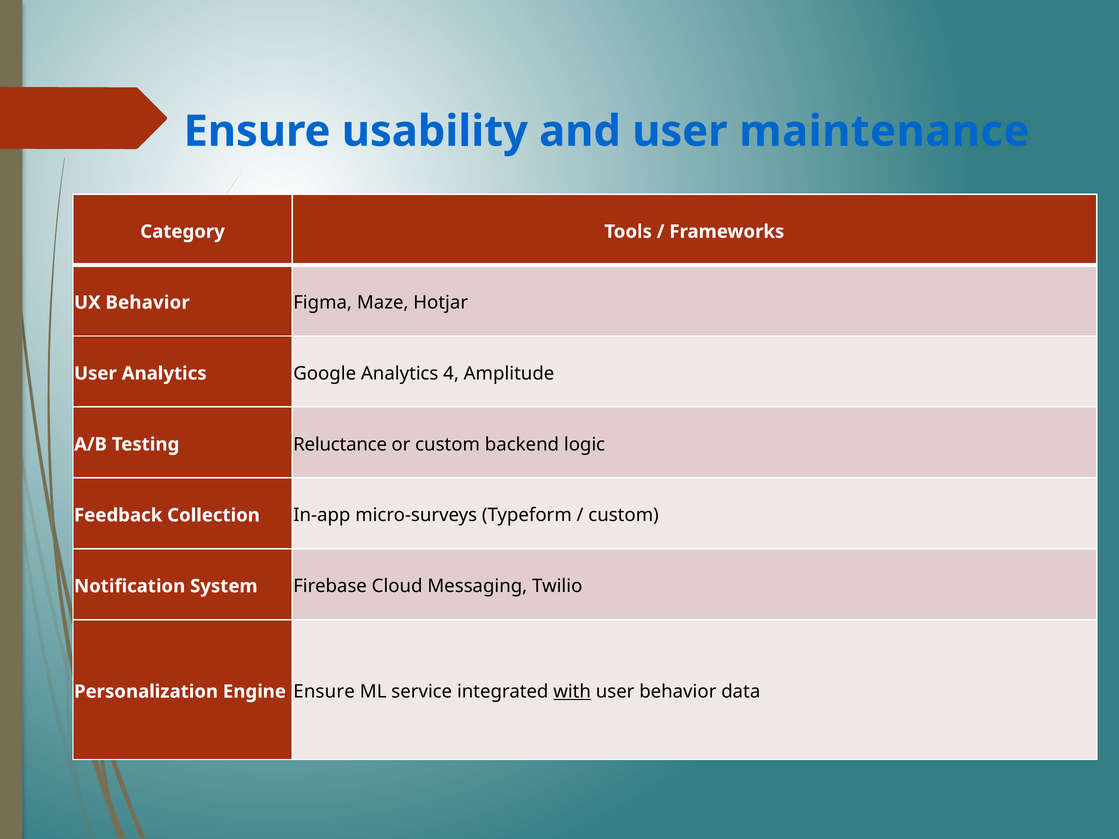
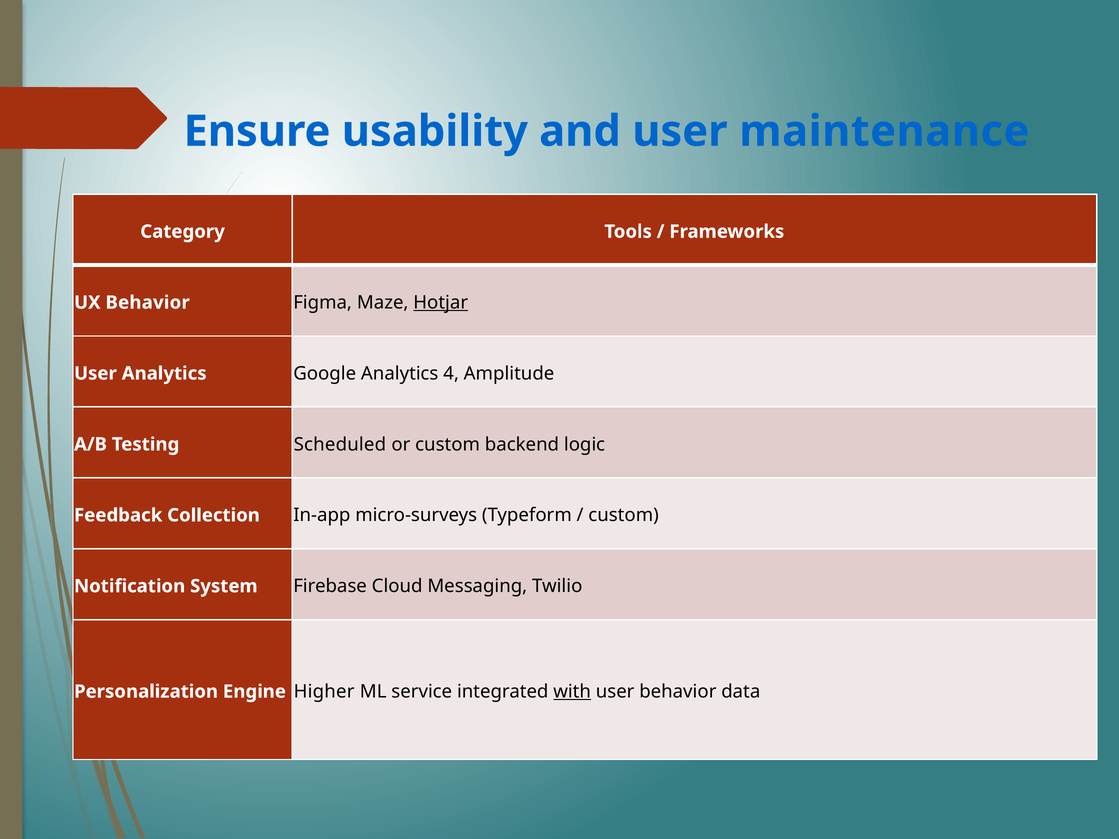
Hotjar underline: none -> present
Reluctance: Reluctance -> Scheduled
Engine Ensure: Ensure -> Higher
